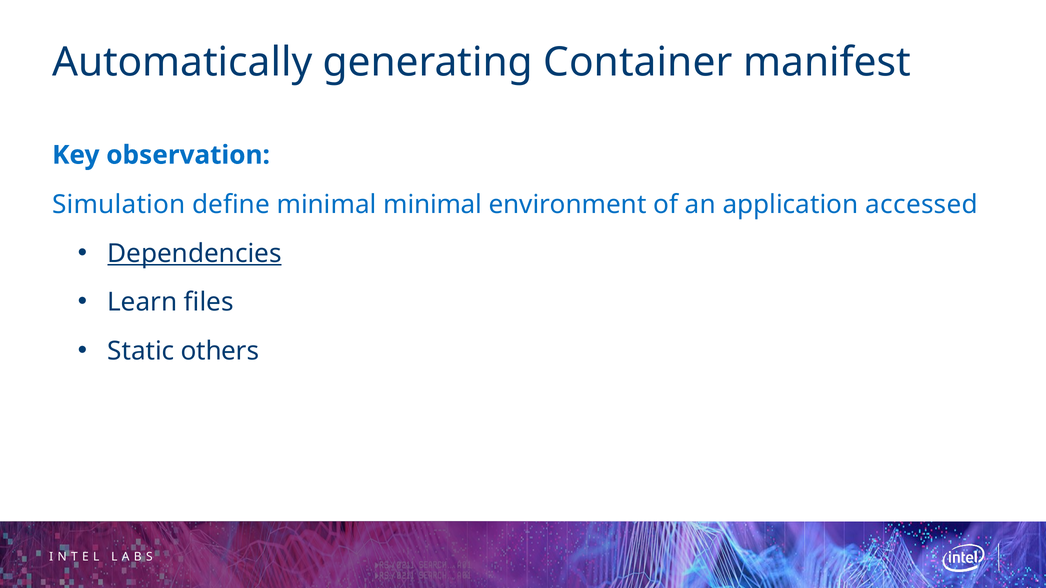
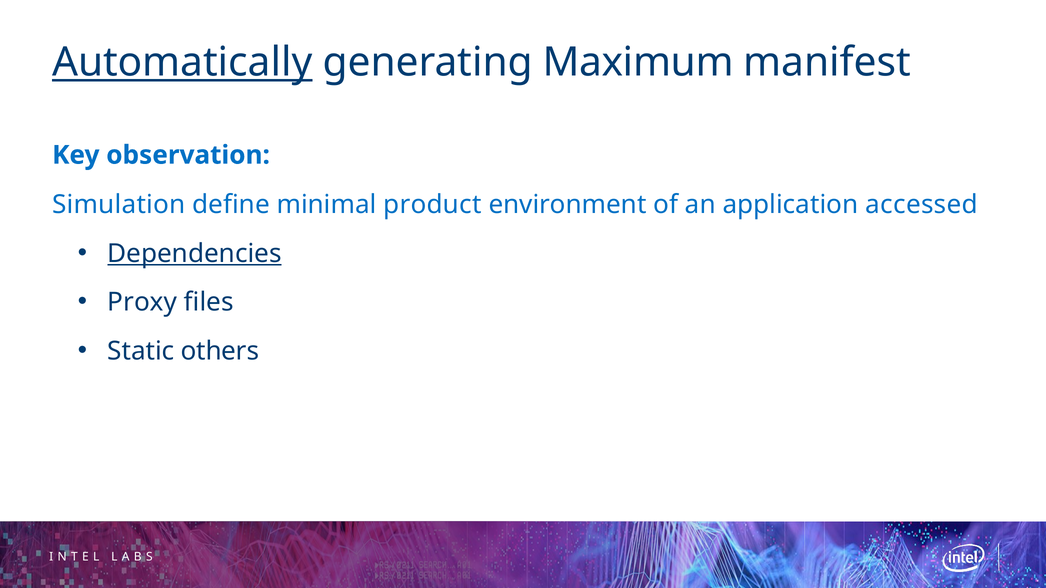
Automatically underline: none -> present
Container: Container -> Maximum
minimal minimal: minimal -> product
Learn: Learn -> Proxy
